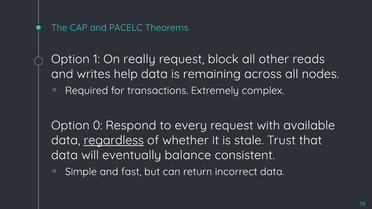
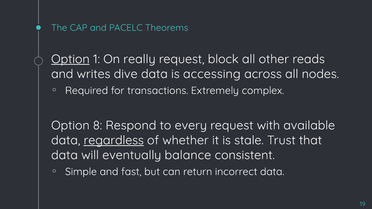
Option at (70, 59) underline: none -> present
help: help -> dive
remaining: remaining -> accessing
0: 0 -> 8
